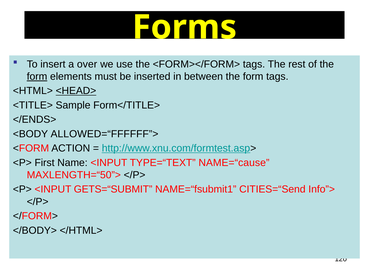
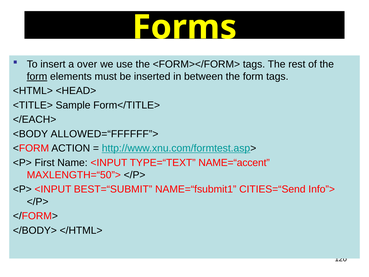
<HEAD> underline: present -> none
</ENDS>: </ENDS> -> </EACH>
NAME=“cause: NAME=“cause -> NAME=“accent
GETS=“SUBMIT: GETS=“SUBMIT -> BEST=“SUBMIT
